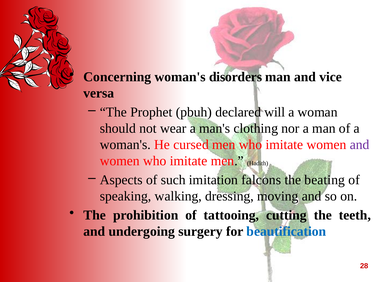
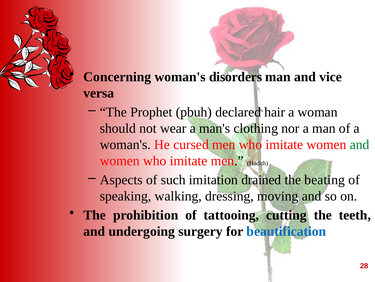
will: will -> hair
and at (360, 144) colour: purple -> green
falcons: falcons -> drained
